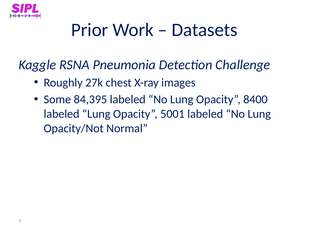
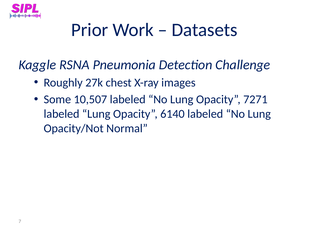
84,395: 84,395 -> 10,507
8400: 8400 -> 7271
5001: 5001 -> 6140
